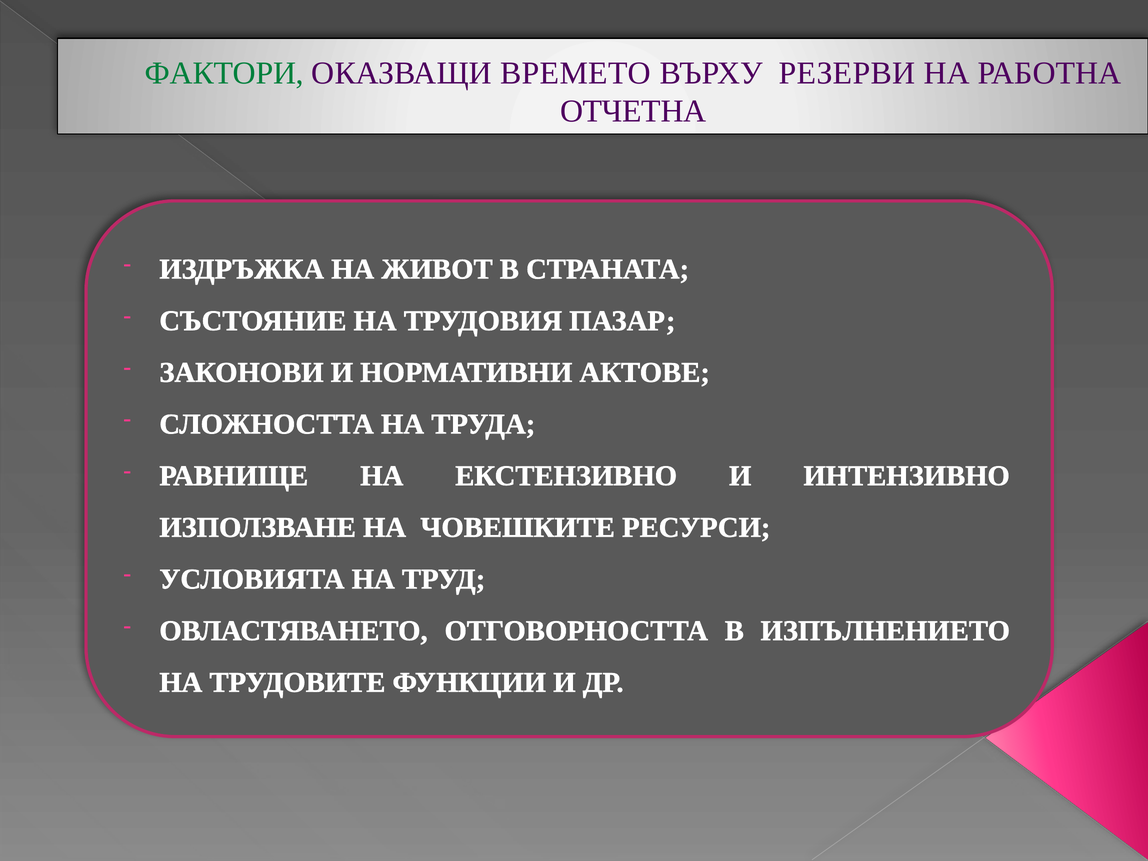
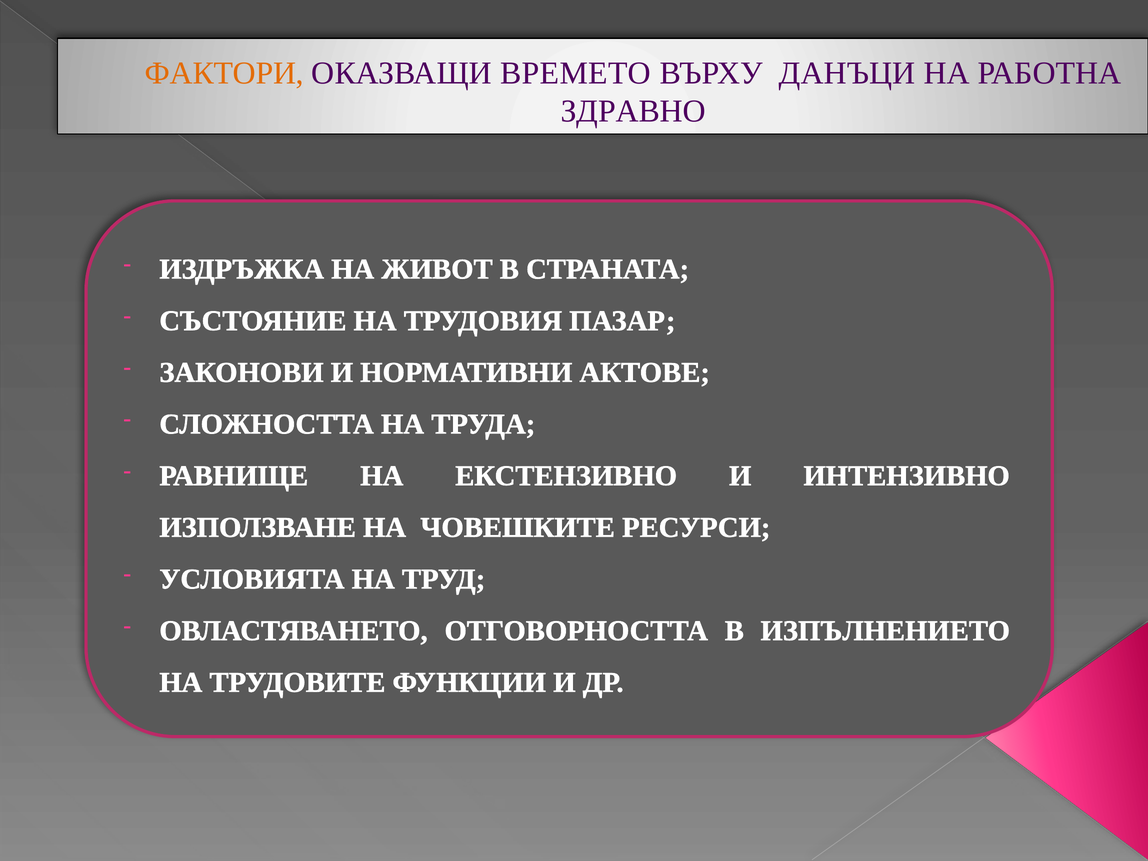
ФАКТОРИ colour: green -> orange
РЕЗЕРВИ: РЕЗЕРВИ -> ДАНЪЦИ
ОТЧЕТНА: ОТЧЕТНА -> ЗДРАВНО
